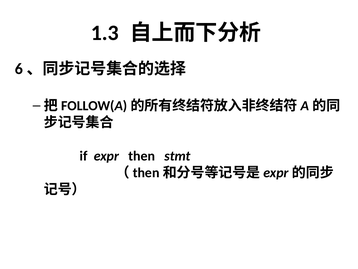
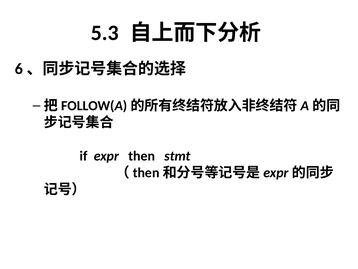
1.3: 1.3 -> 5.3
